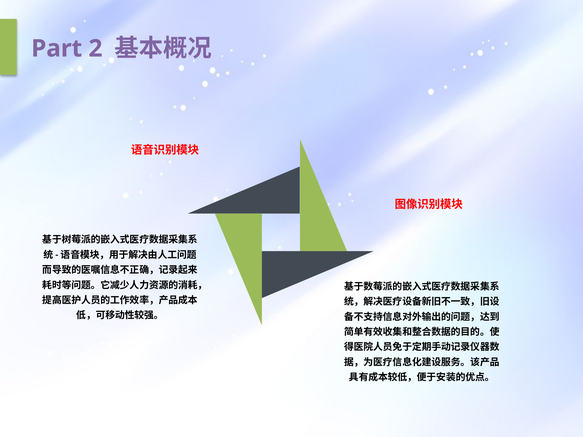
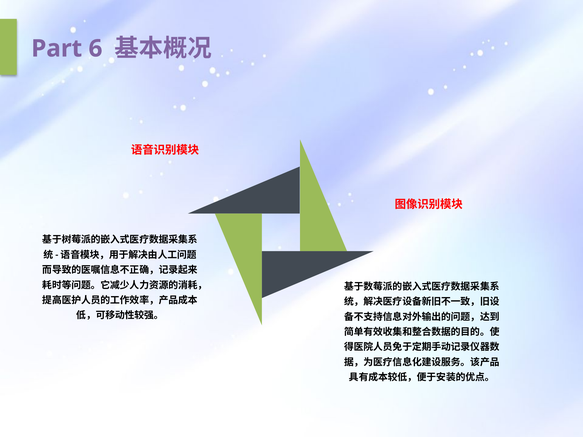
2: 2 -> 6
